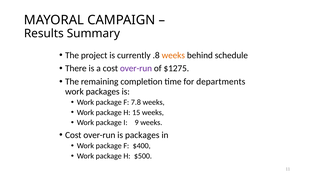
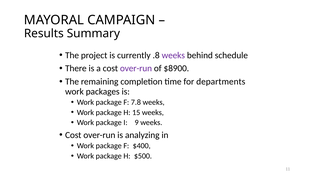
weeks at (173, 55) colour: orange -> purple
$1275: $1275 -> $8900
is packages: packages -> analyzing
